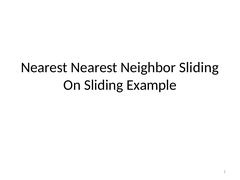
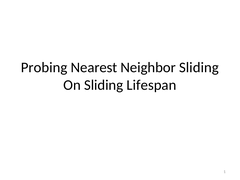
Nearest at (44, 67): Nearest -> Probing
Example: Example -> Lifespan
